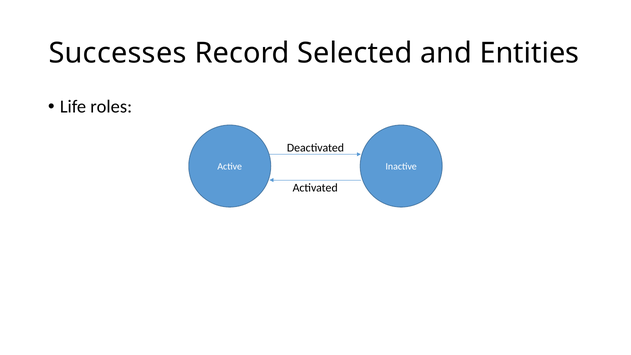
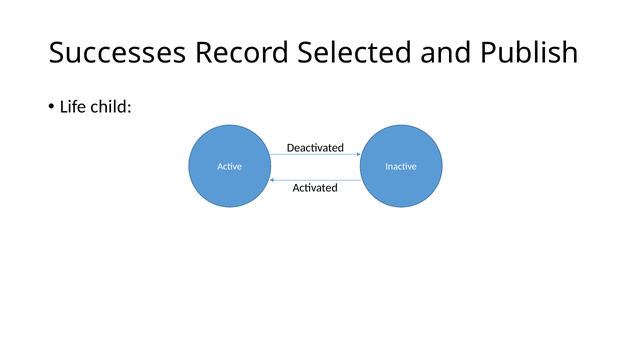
Entities: Entities -> Publish
roles: roles -> child
